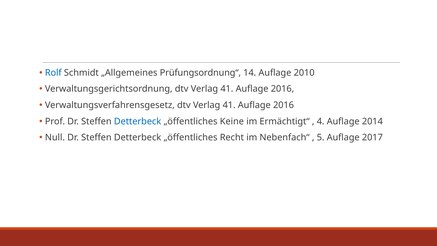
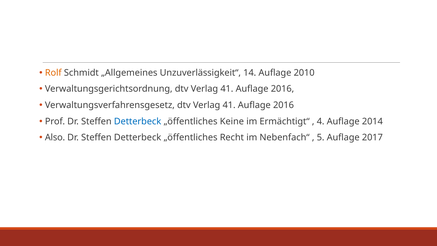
Rolf colour: blue -> orange
Prüfungsordnung“: Prüfungsordnung“ -> Unzuverlässigkeit“
Null: Null -> Also
